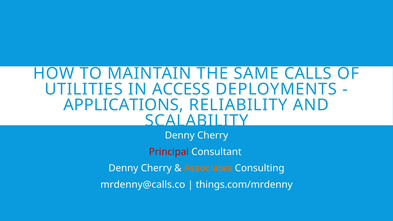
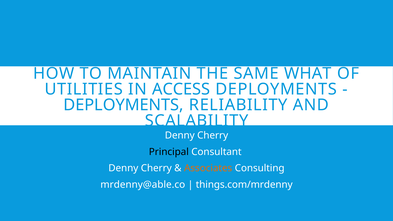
CALLS: CALLS -> WHAT
APPLICATIONS at (123, 105): APPLICATIONS -> DEPLOYMENTS
Principal colour: red -> black
mrdenny@calls.co: mrdenny@calls.co -> mrdenny@able.co
